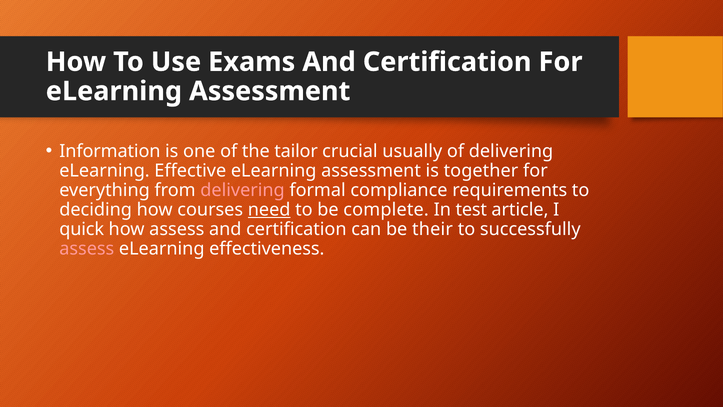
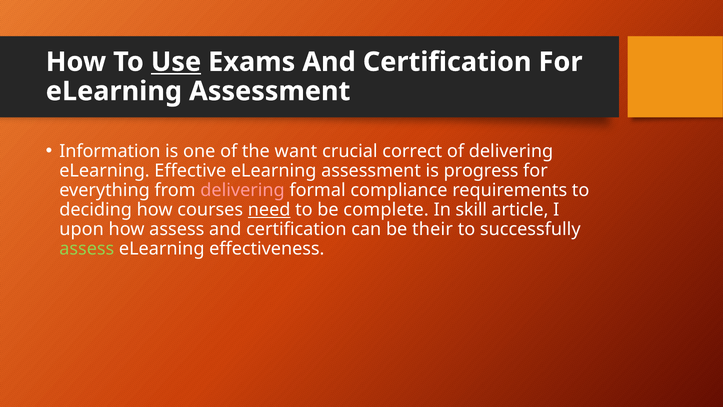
Use underline: none -> present
tailor: tailor -> want
usually: usually -> correct
together: together -> progress
test: test -> skill
quick: quick -> upon
assess at (87, 249) colour: pink -> light green
